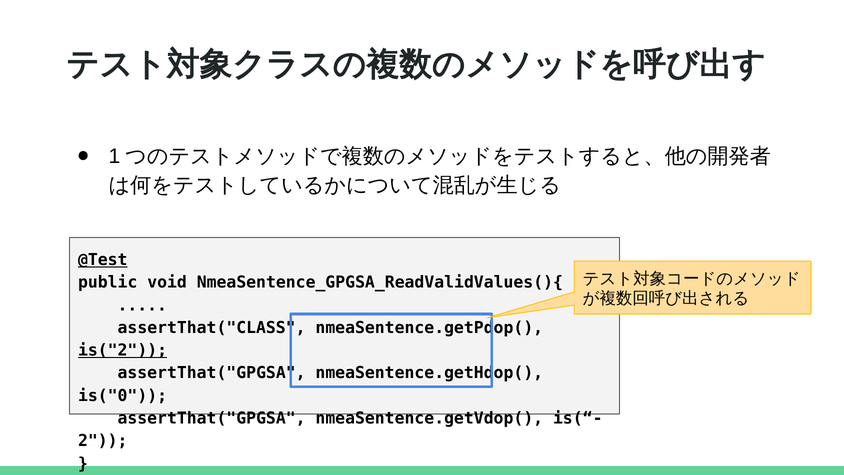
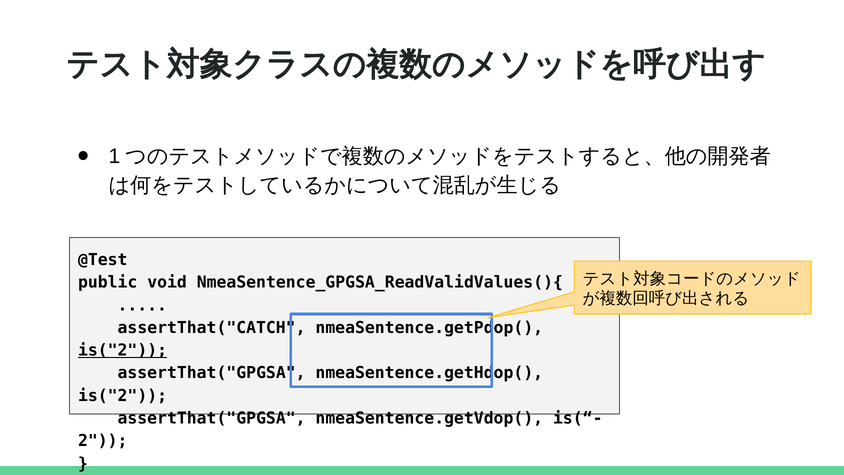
@Test underline: present -> none
assertThat("CLASS: assertThat("CLASS -> assertThat("CATCH
is("0 at (123, 396): is("0 -> is("2
